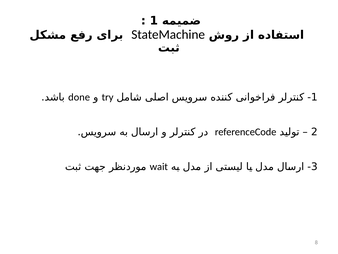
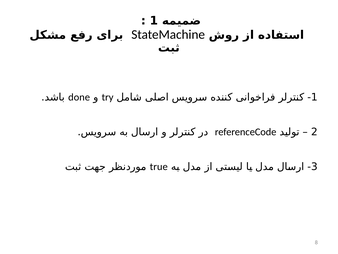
wait: wait -> true
